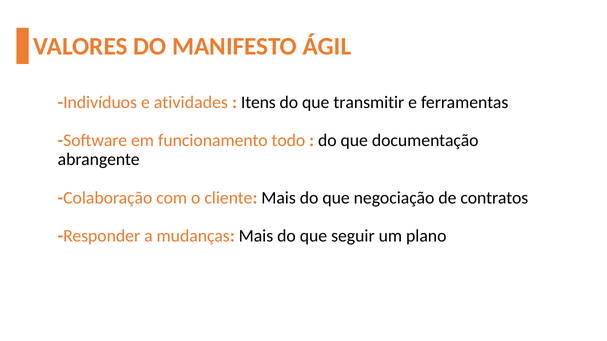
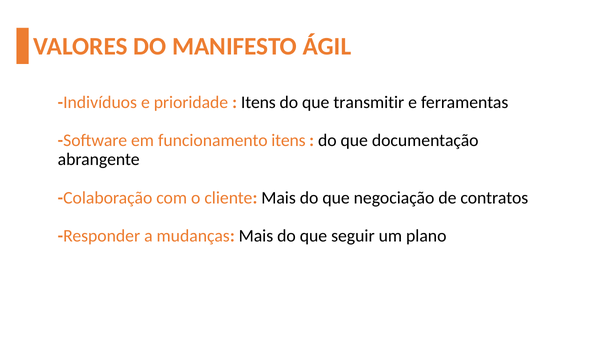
atividades: atividades -> prioridade
funcionamento todo: todo -> itens
